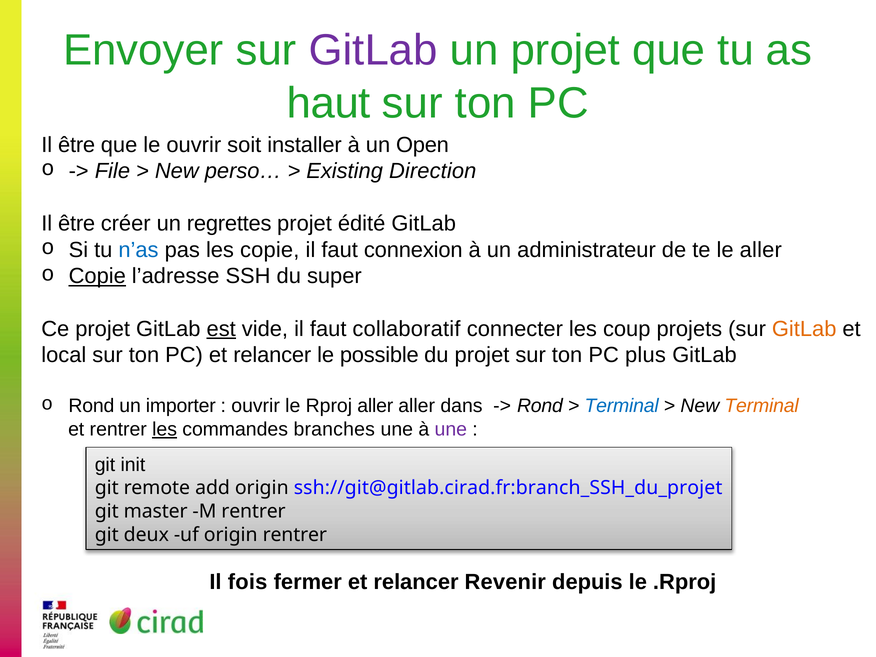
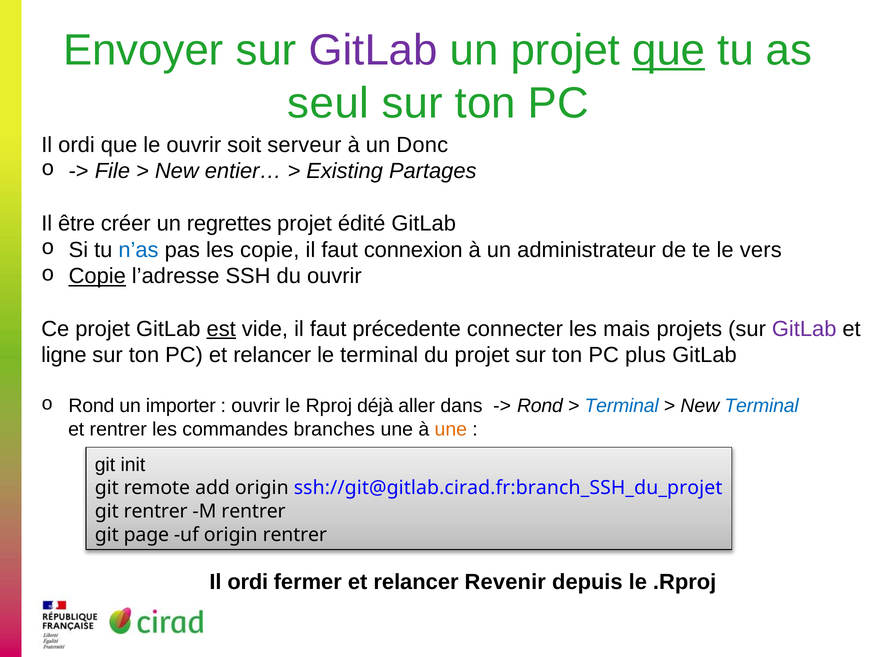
que at (669, 51) underline: none -> present
haut: haut -> seul
être at (77, 145): être -> ordi
installer: installer -> serveur
Open: Open -> Donc
perso…: perso… -> entier…
Direction: Direction -> Partages
le aller: aller -> vers
du super: super -> ouvrir
collaboratif: collaboratif -> précedente
coup: coup -> mais
GitLab at (804, 329) colour: orange -> purple
local: local -> ligne
le possible: possible -> terminal
Rproj aller: aller -> déjà
Terminal at (762, 406) colour: orange -> blue
les at (165, 429) underline: present -> none
une at (451, 429) colour: purple -> orange
git master: master -> rentrer
deux: deux -> page
fois at (248, 582): fois -> ordi
